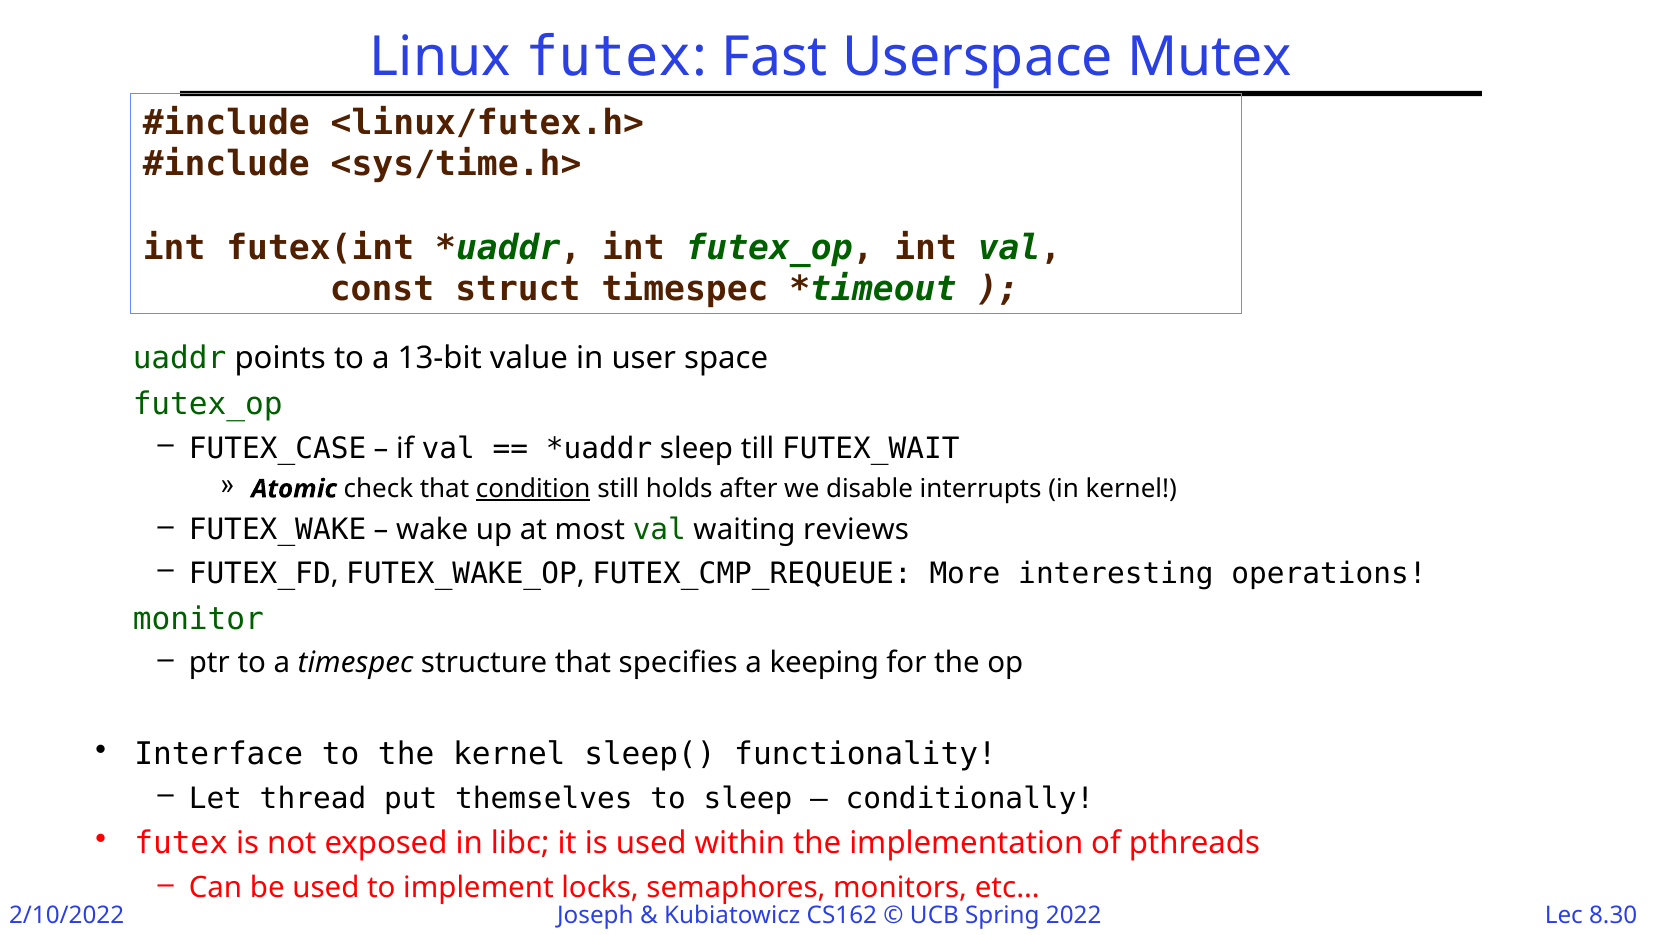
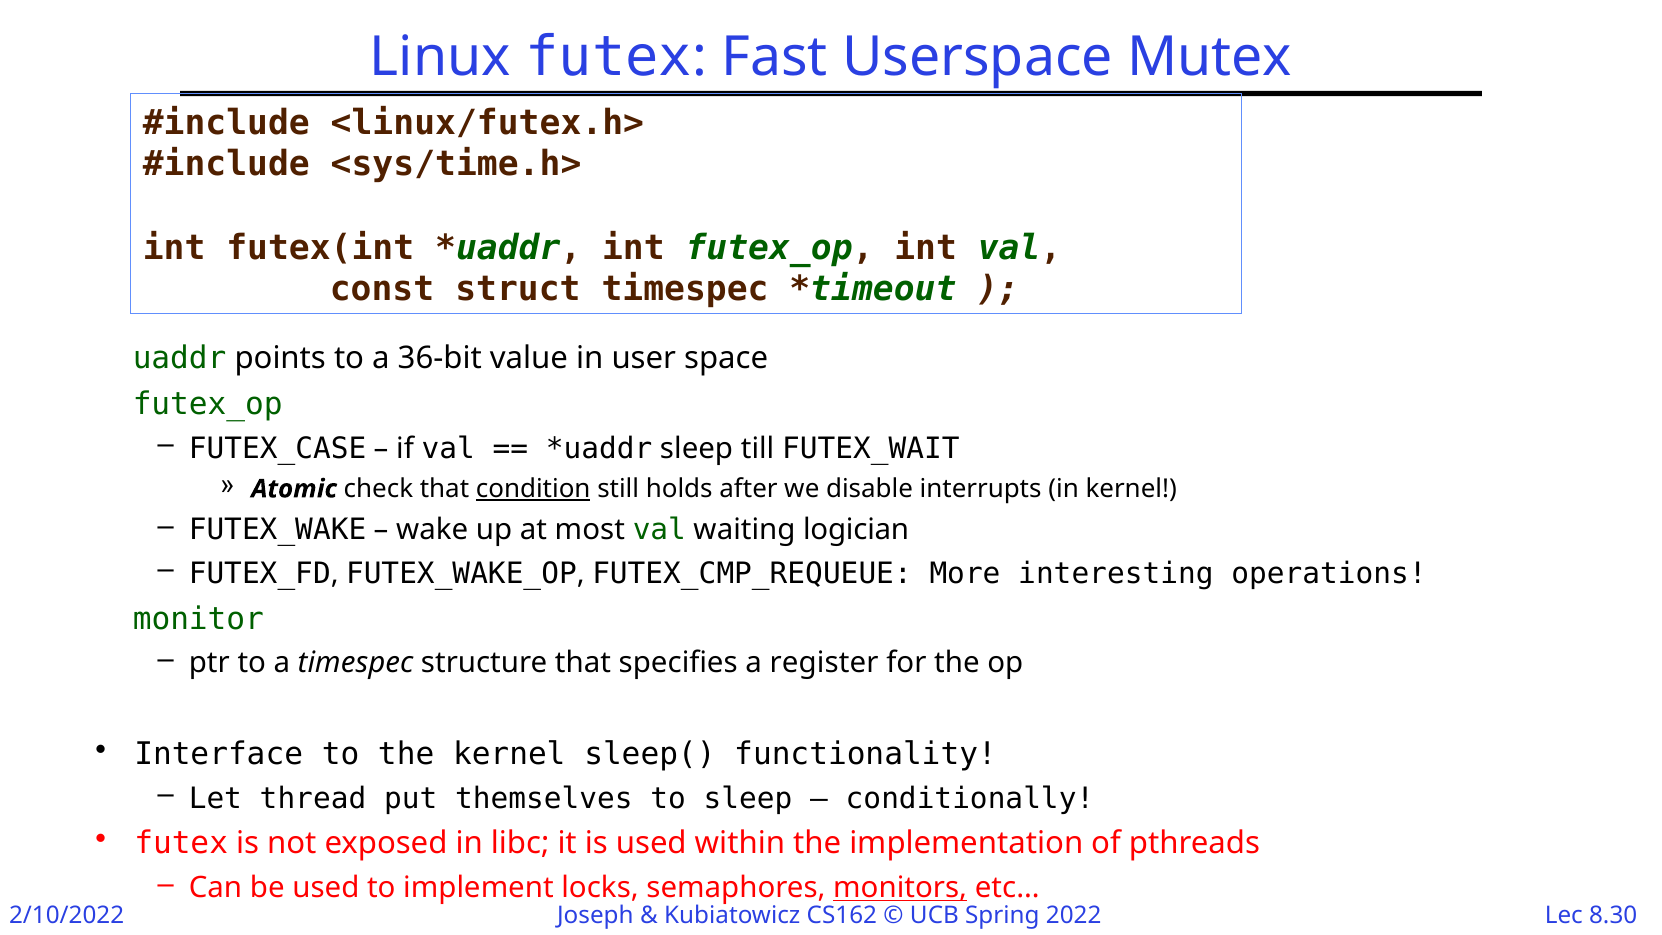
13-bit: 13-bit -> 36-bit
reviews: reviews -> logician
keeping: keeping -> register
monitors underline: none -> present
